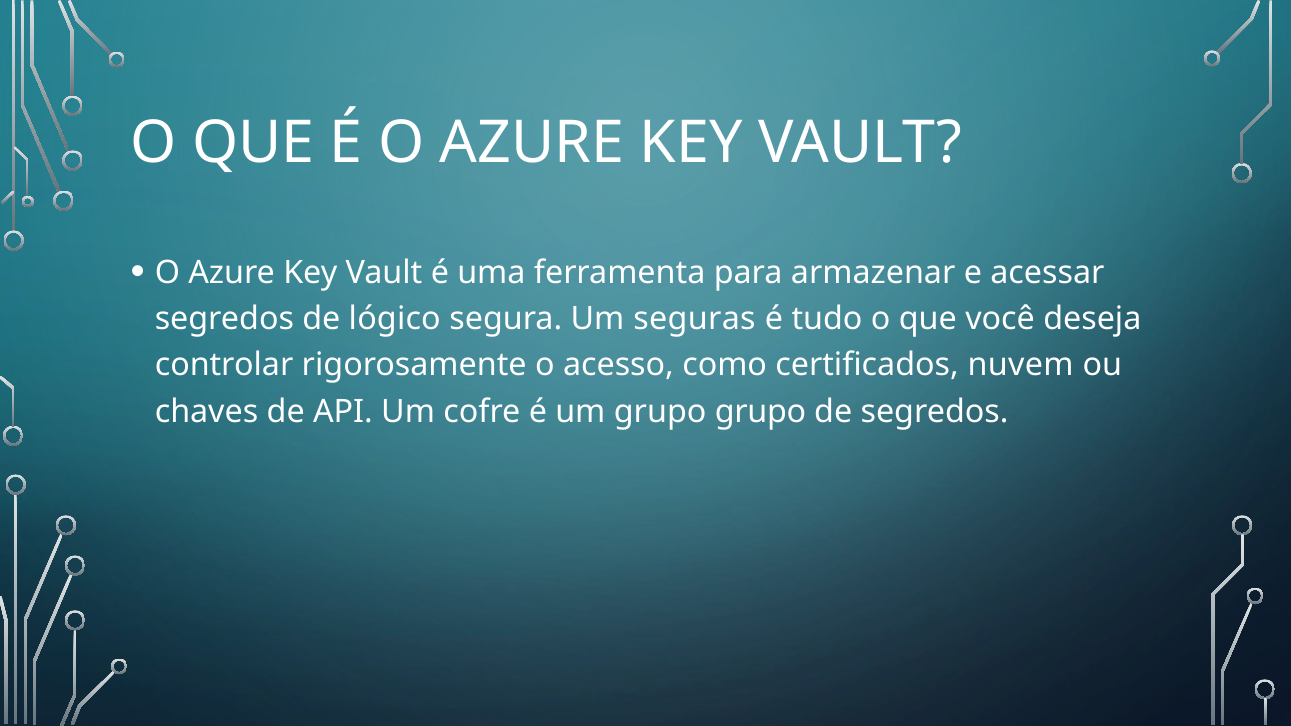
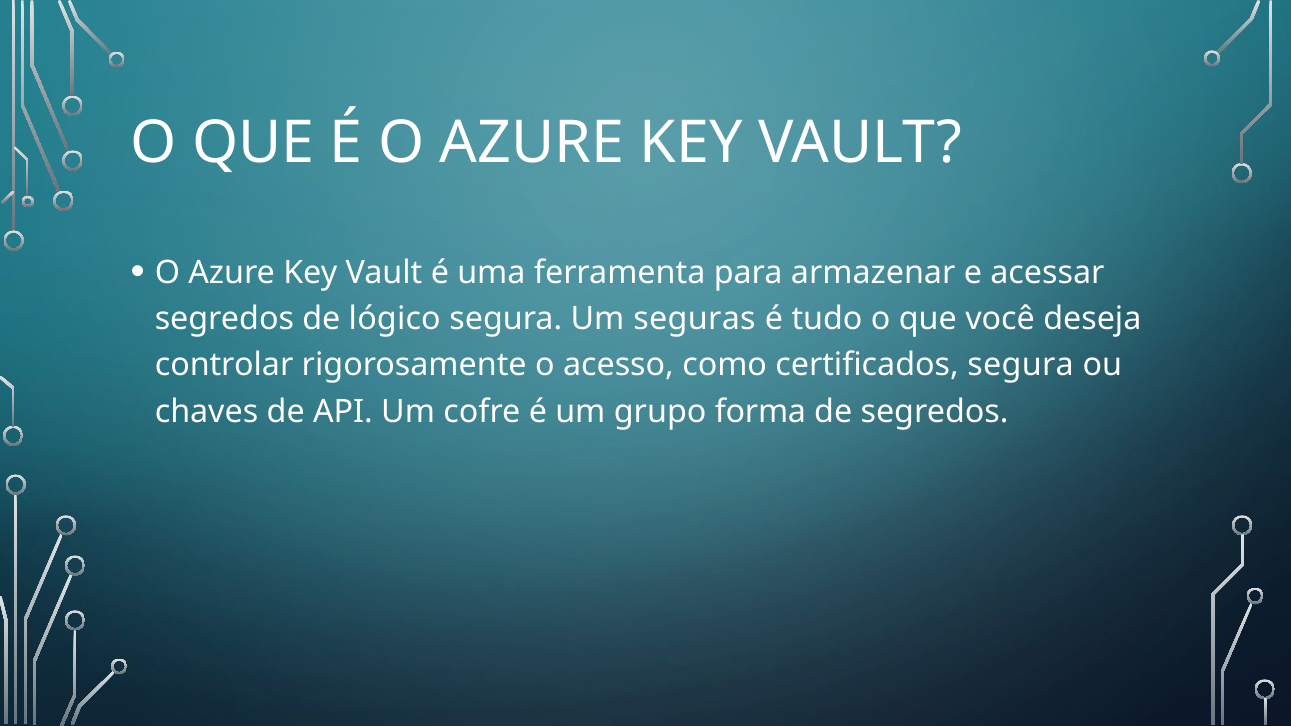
certificados nuvem: nuvem -> segura
grupo grupo: grupo -> forma
